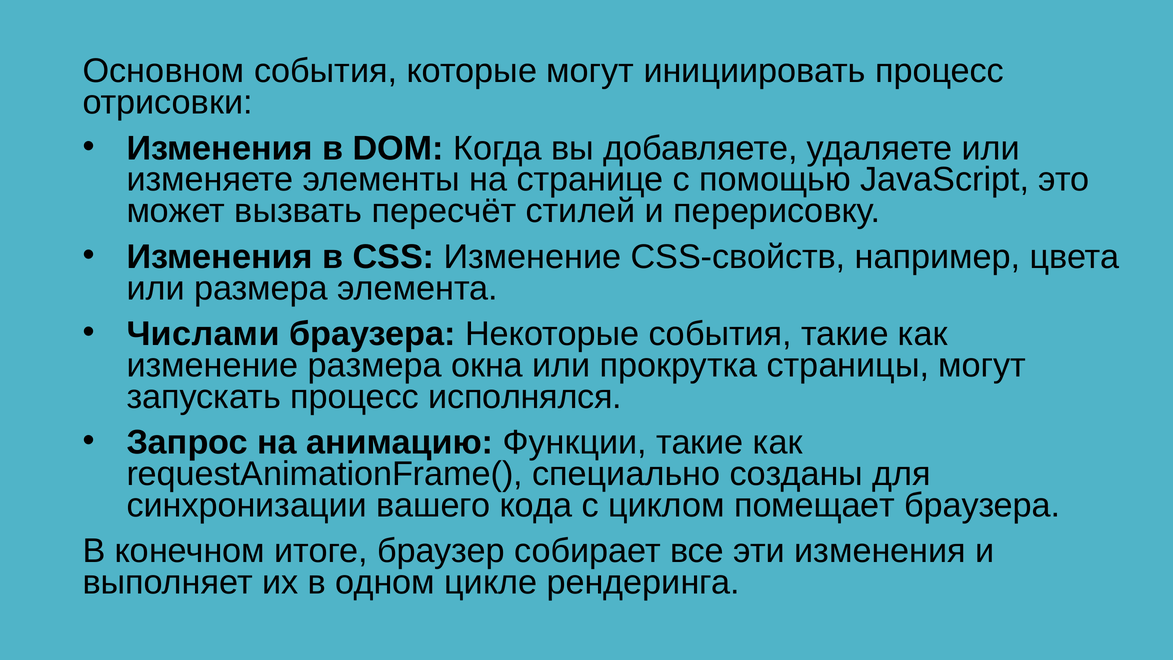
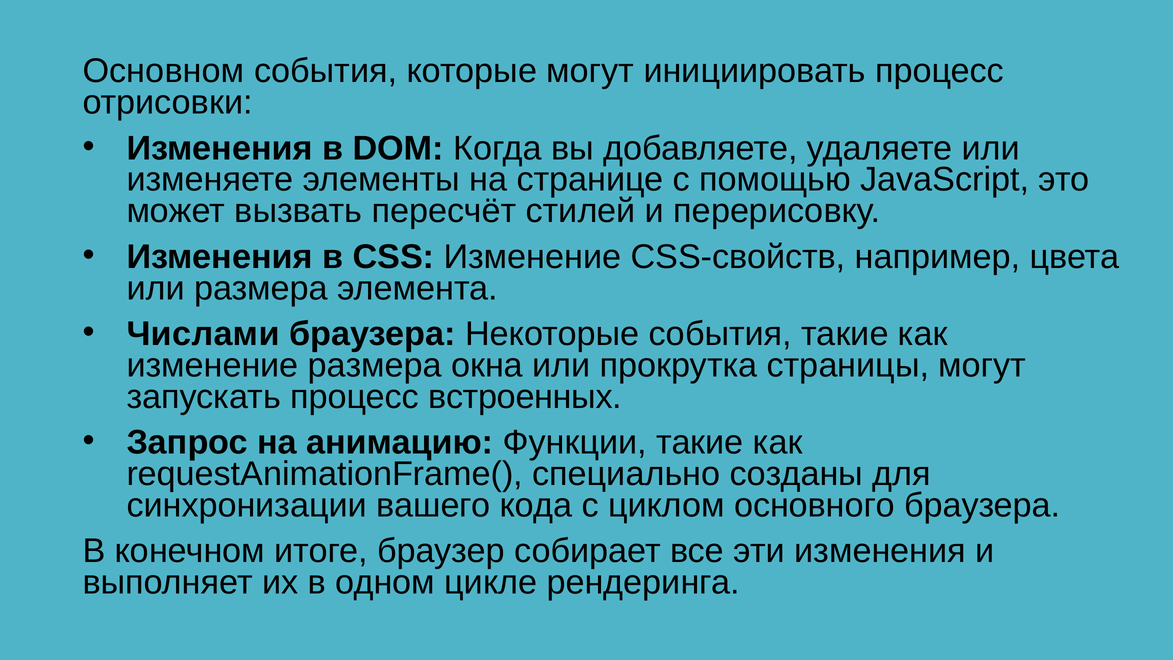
исполнялся: исполнялся -> встроенных
помещает: помещает -> основного
